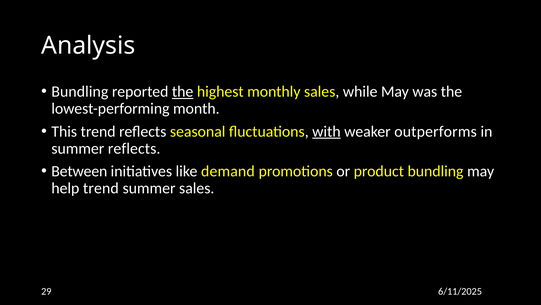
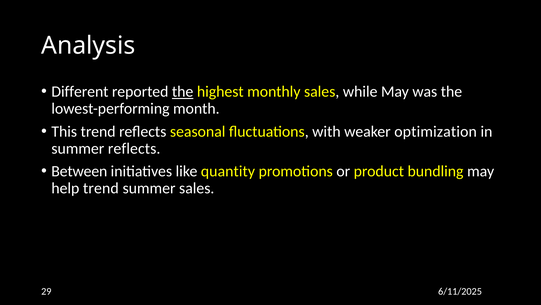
Bundling at (80, 91): Bundling -> Different
with underline: present -> none
outperforms: outperforms -> optimization
demand: demand -> quantity
